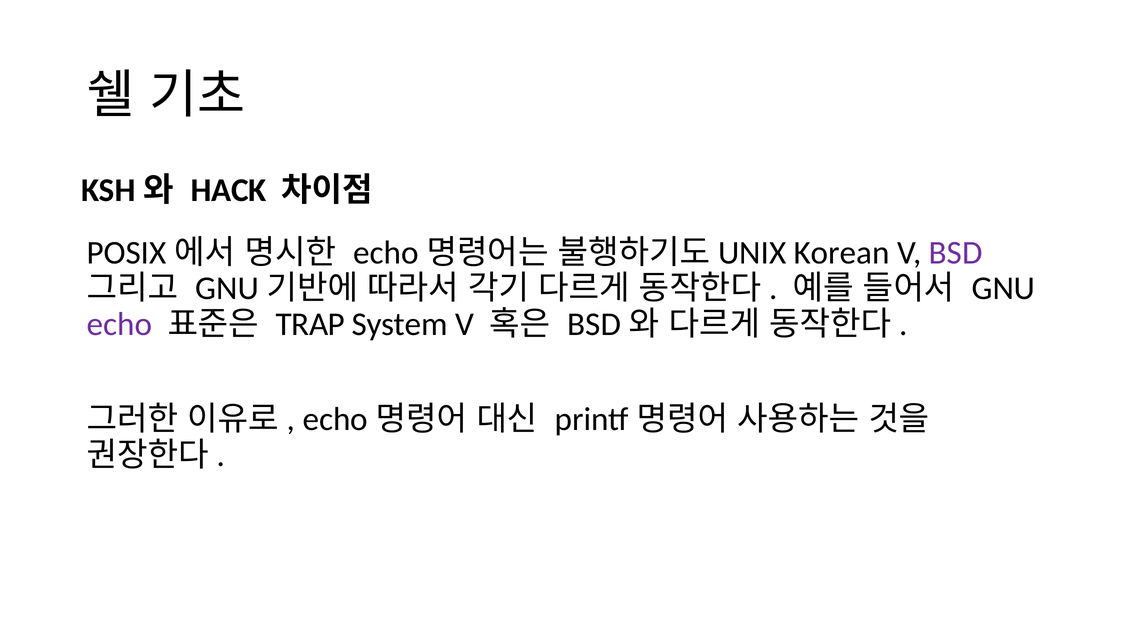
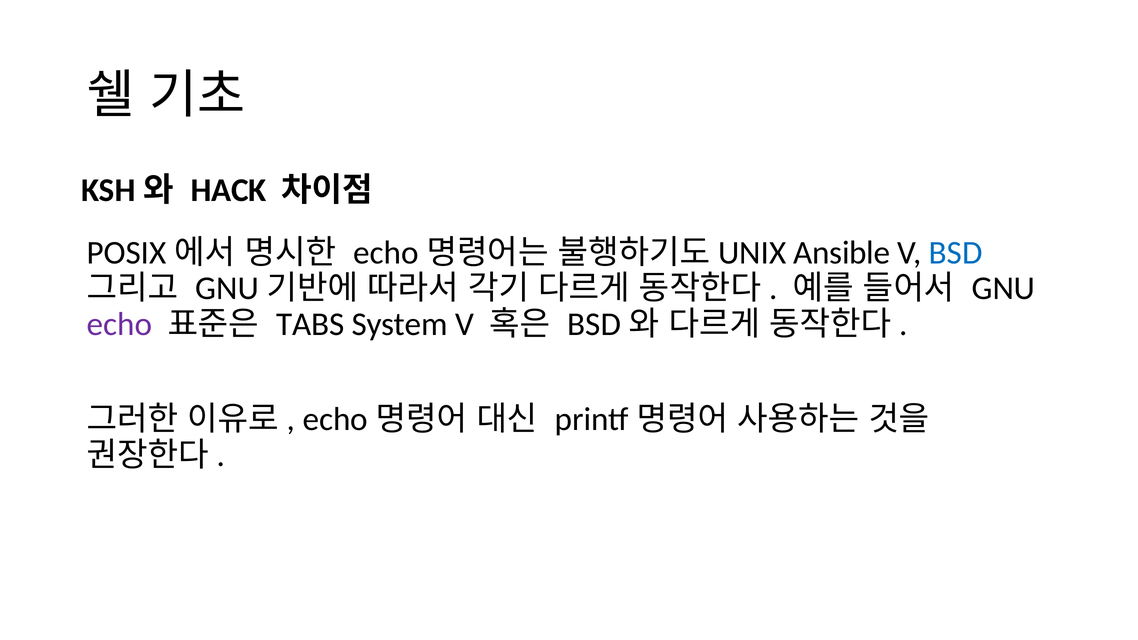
Korean: Korean -> Ansible
BSD colour: purple -> blue
TRAP: TRAP -> TABS
